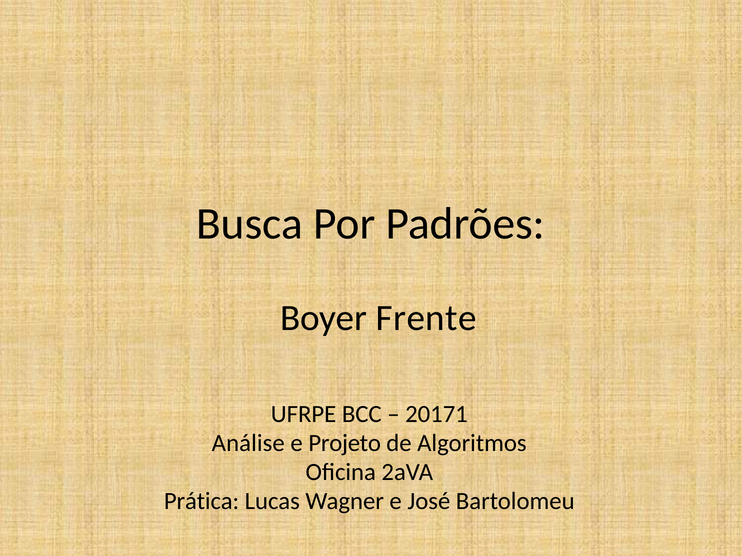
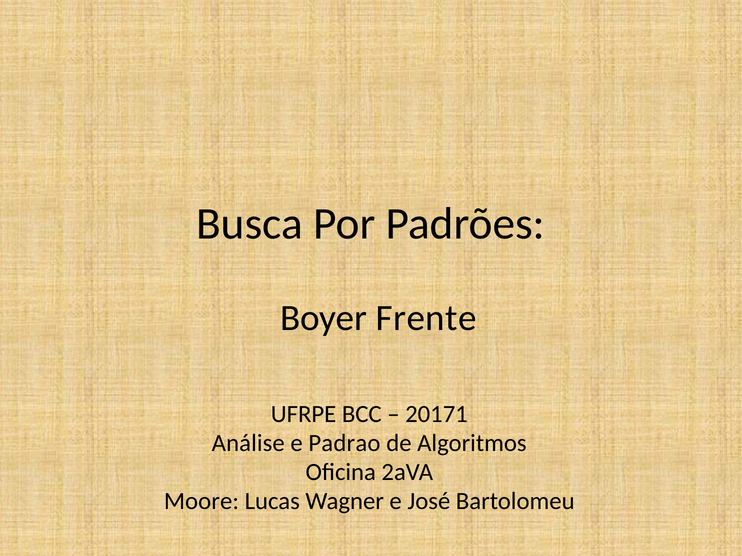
Projeto: Projeto -> Padrao
Prática: Prática -> Moore
